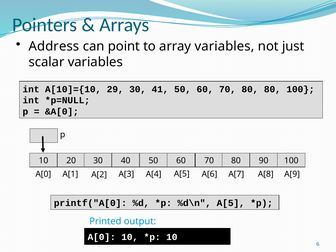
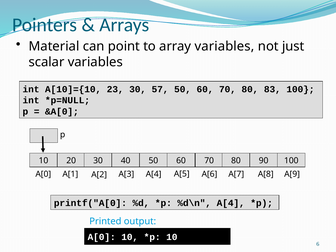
Address: Address -> Material
29: 29 -> 23
41: 41 -> 57
80 80: 80 -> 83
%d\n A[5: A[5 -> A[4
